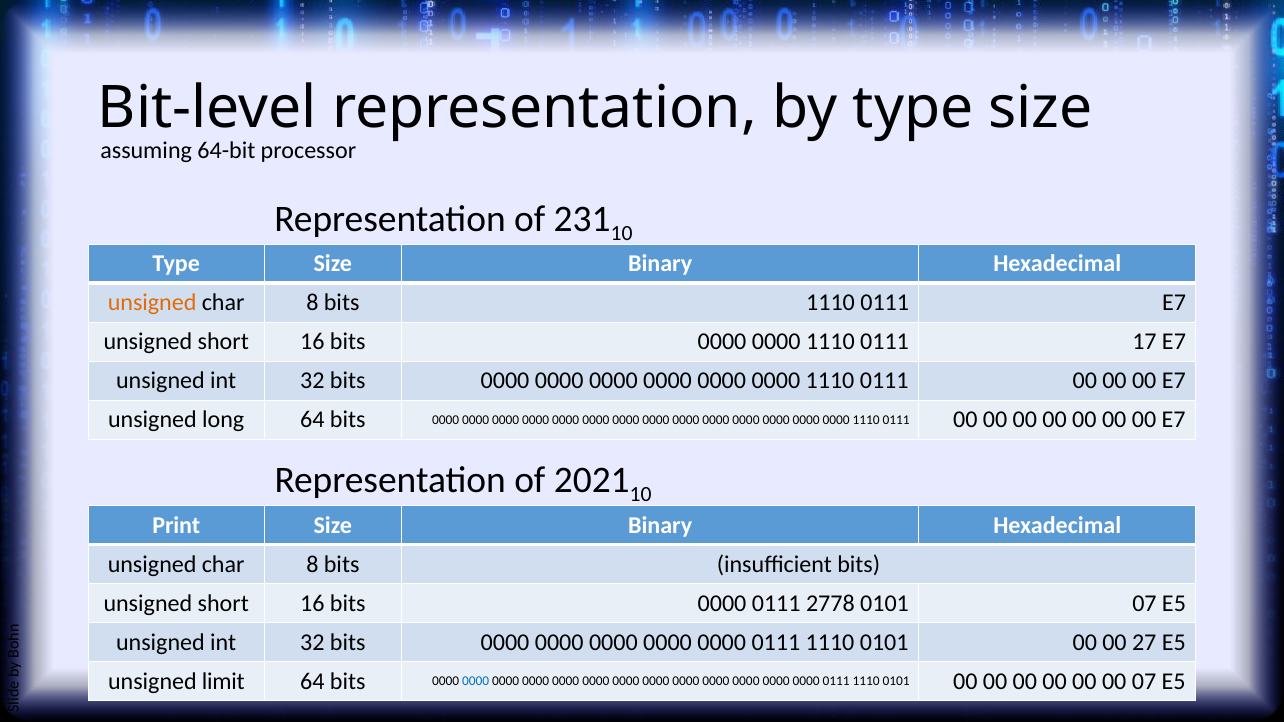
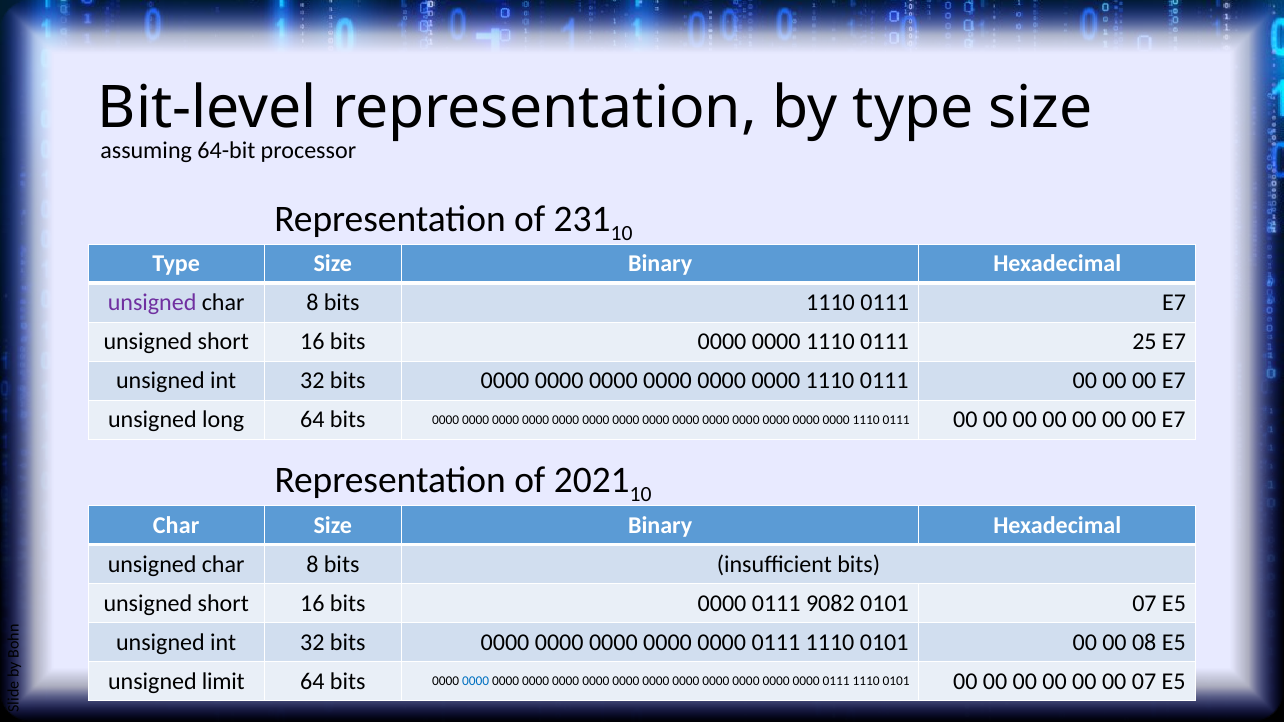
unsigned at (152, 303) colour: orange -> purple
17: 17 -> 25
Print at (176, 525): Print -> Char
2778: 2778 -> 9082
27: 27 -> 08
